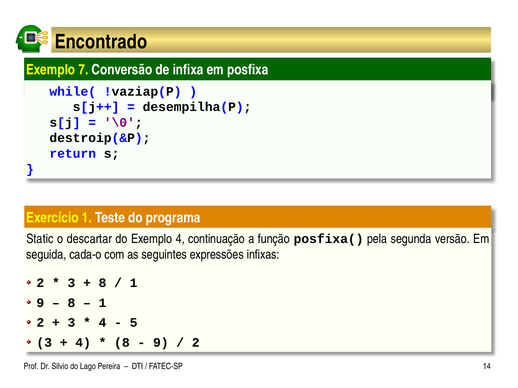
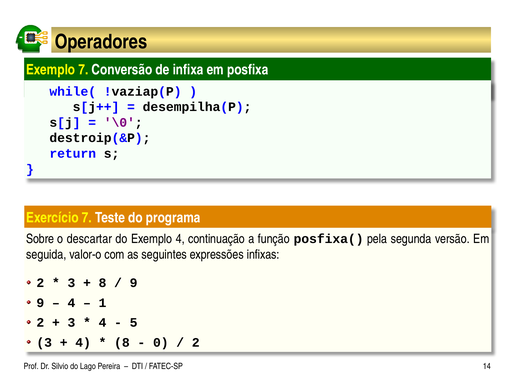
Encontrado: Encontrado -> Operadores
Exercício 1: 1 -> 7
Static: Static -> Sobre
cada-o: cada-o -> valor-o
1 at (134, 283): 1 -> 9
8 at (71, 303): 8 -> 4
9 at (161, 343): 9 -> 0
